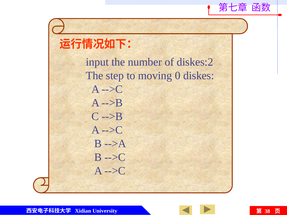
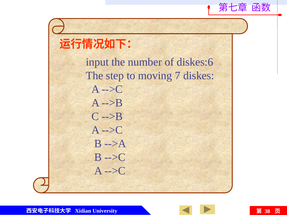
diskes:2: diskes:2 -> diskes:6
0: 0 -> 7
